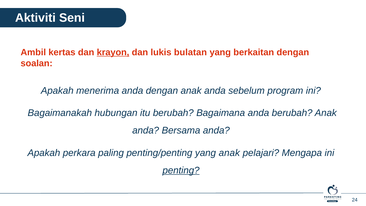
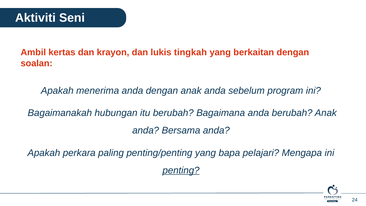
krayon underline: present -> none
bulatan: bulatan -> tingkah
yang anak: anak -> bapa
